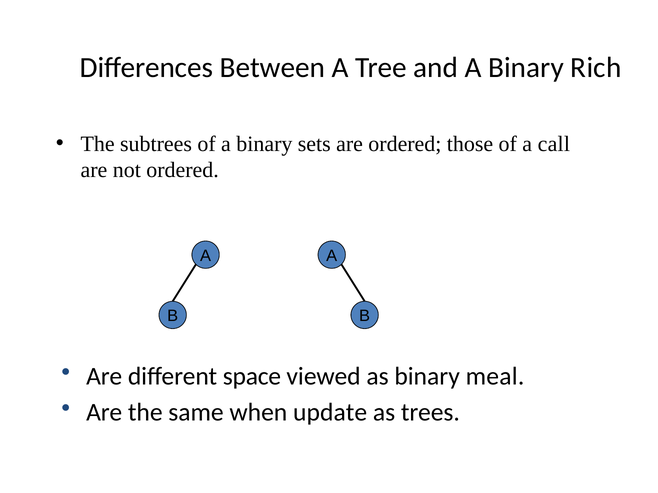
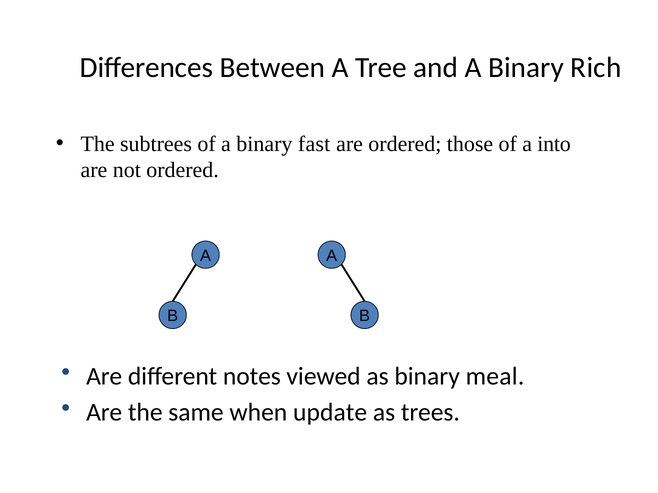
sets: sets -> fast
call: call -> into
space: space -> notes
